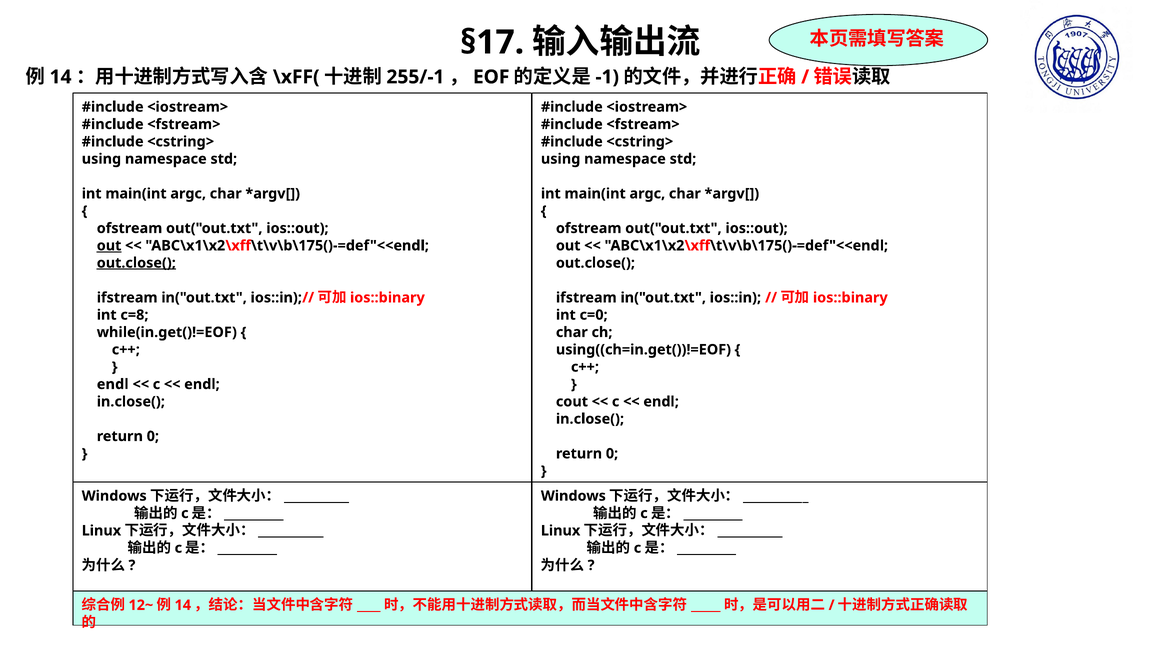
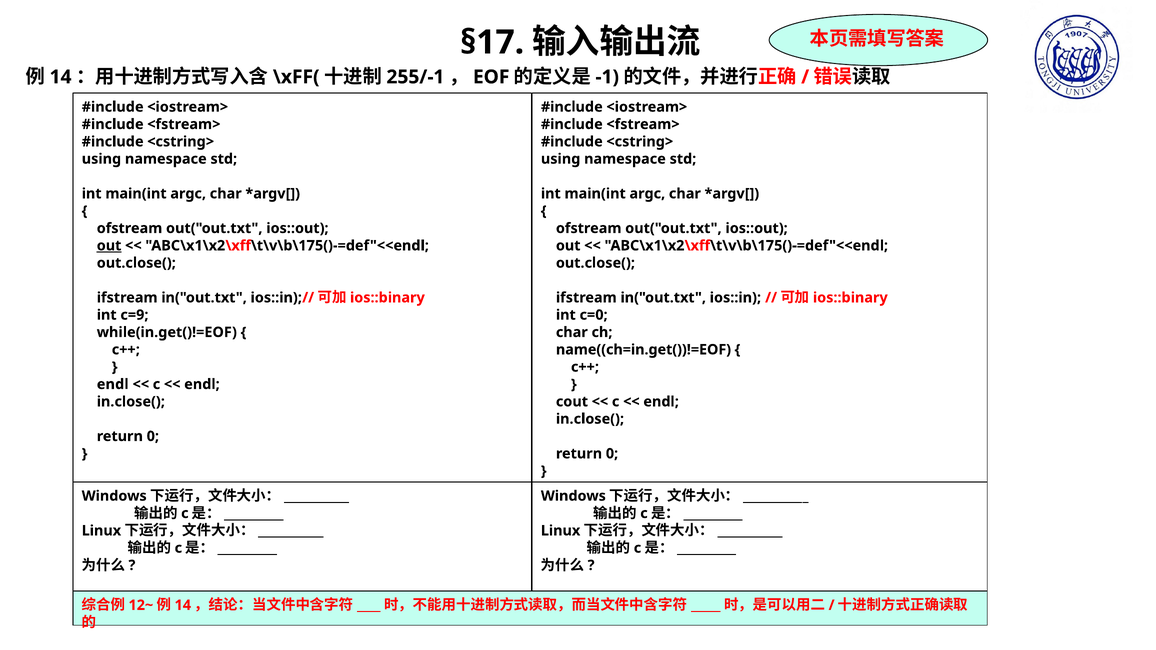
out.close( at (136, 263) underline: present -> none
c=8: c=8 -> c=9
using((ch=in.get())!=EOF: using((ch=in.get())!=EOF -> name((ch=in.get())!=EOF
